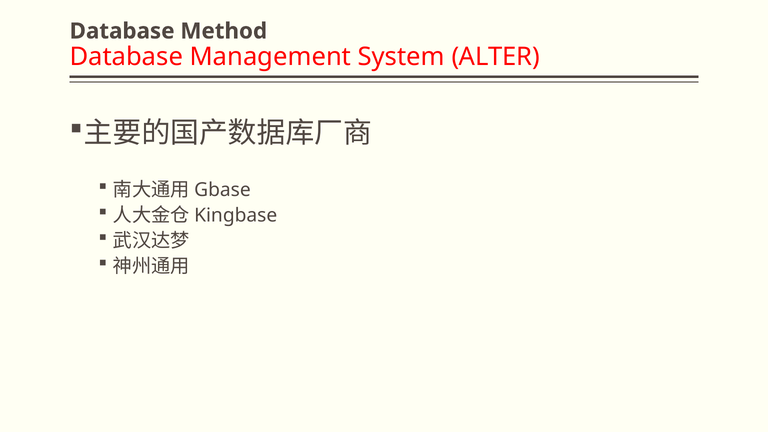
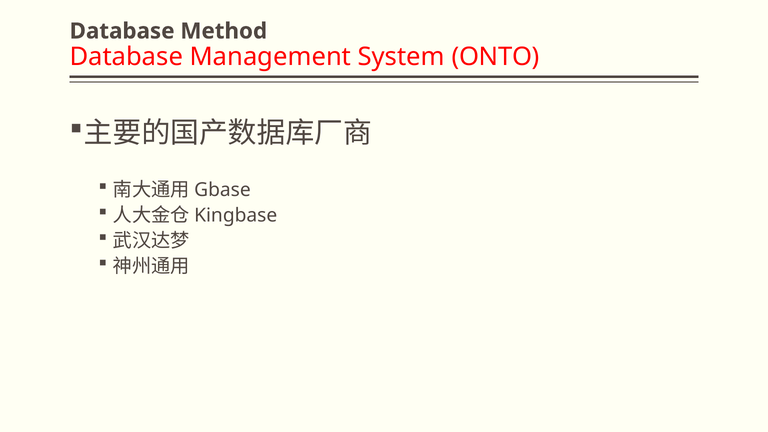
ALTER: ALTER -> ONTO
